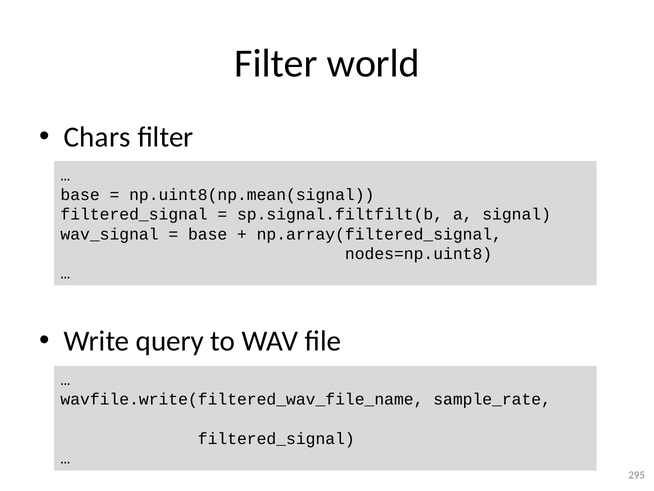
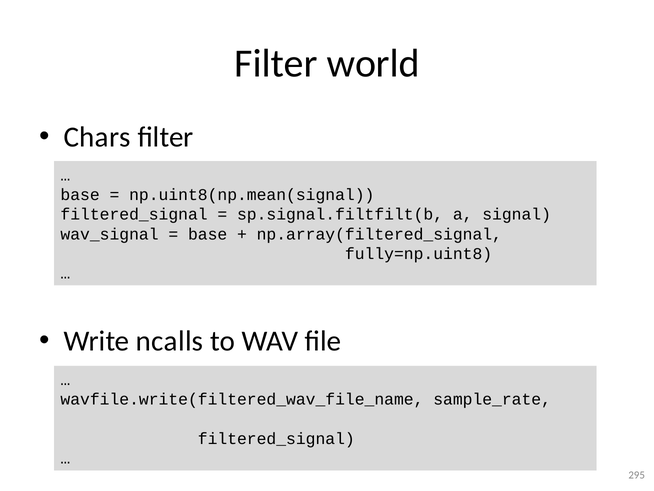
nodes=np.uint8: nodes=np.uint8 -> fully=np.uint8
query: query -> ncalls
